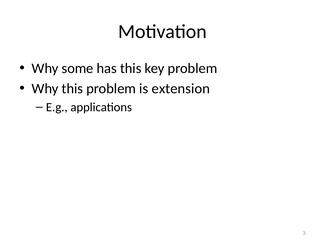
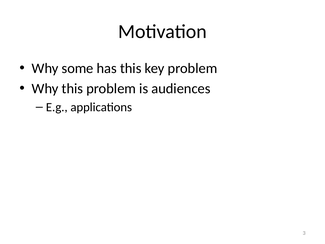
extension: extension -> audiences
